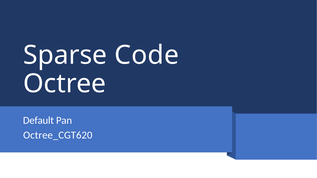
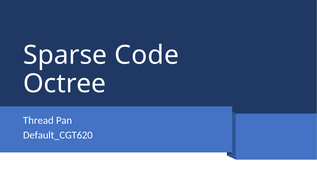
Default: Default -> Thread
Octree_CGT620: Octree_CGT620 -> Default_CGT620
